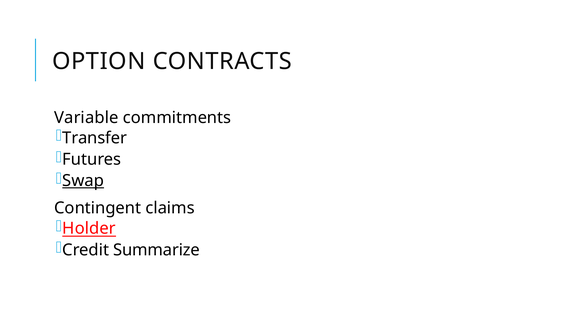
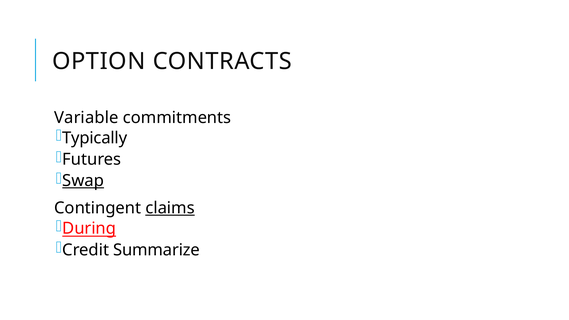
Transfer: Transfer -> Typically
claims underline: none -> present
Holder: Holder -> During
